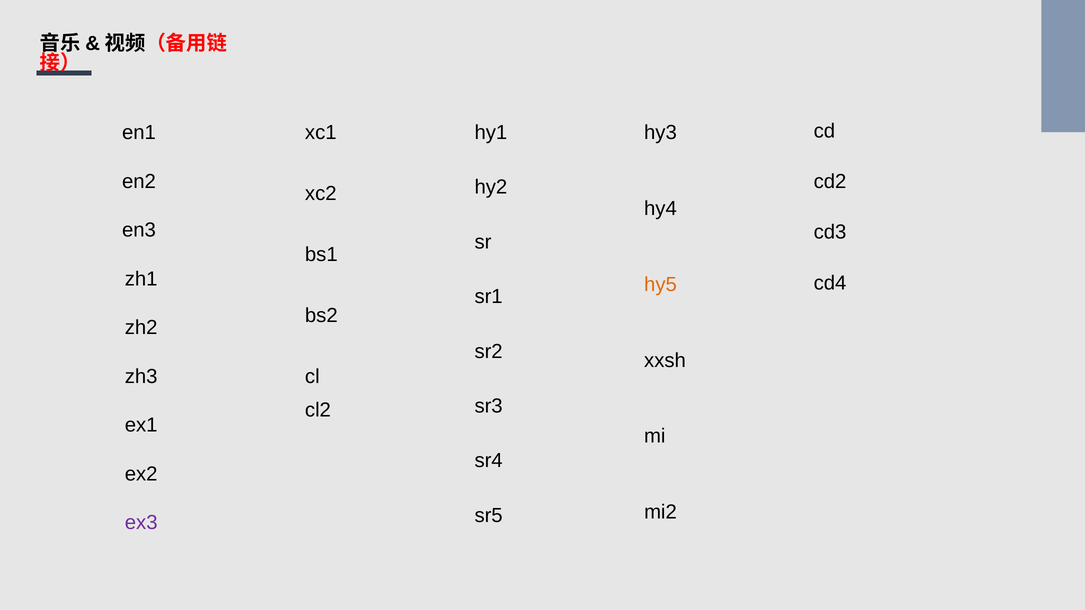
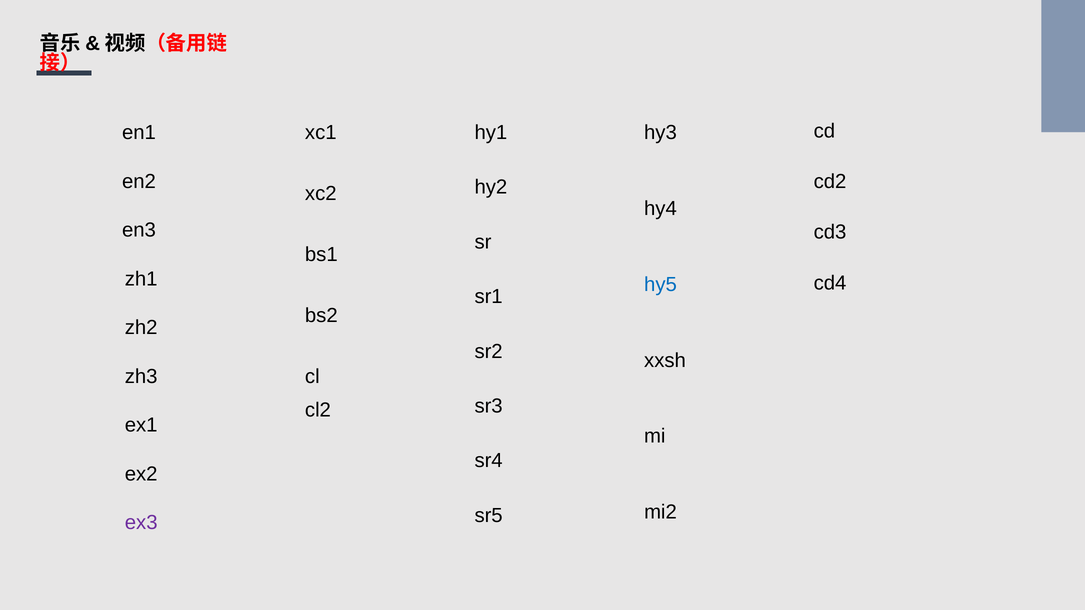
hy5 colour: orange -> blue
